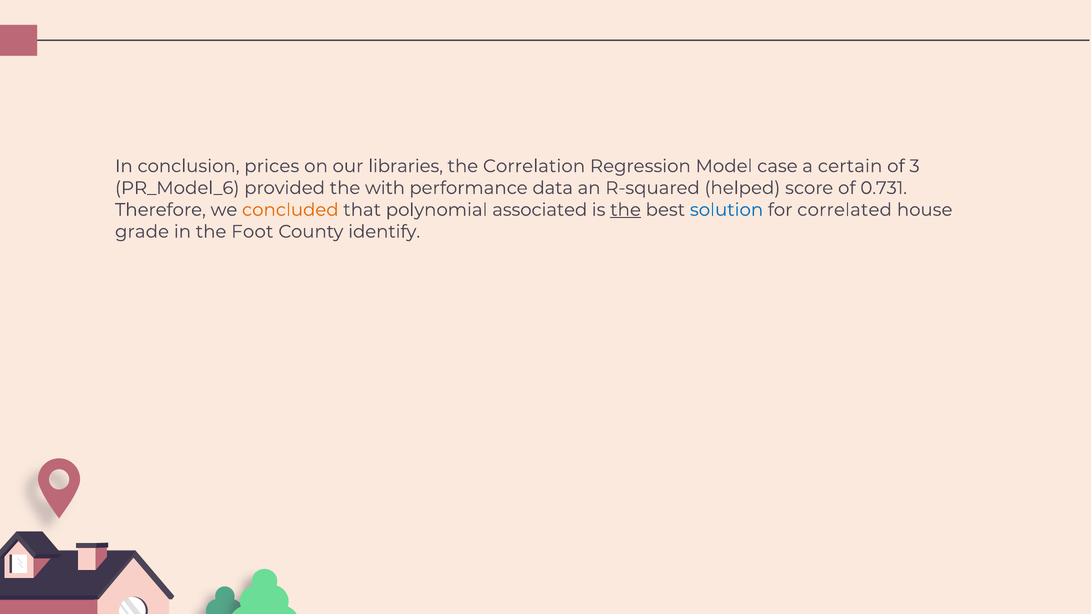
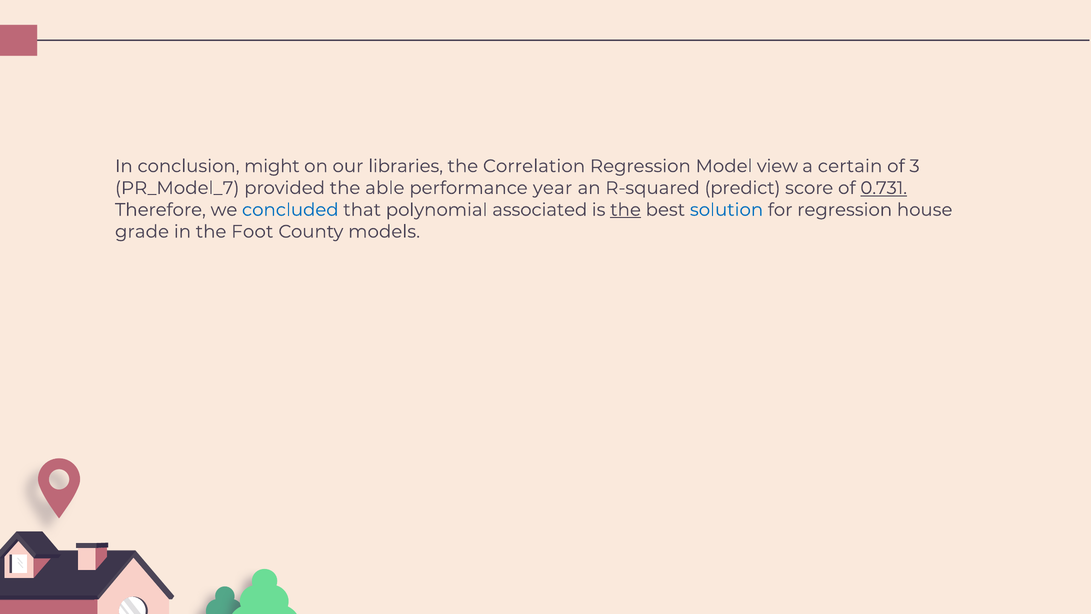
prices: prices -> might
case: case -> view
PR_Model_6: PR_Model_6 -> PR_Model_7
with: with -> able
data: data -> year
helped: helped -> predict
0.731 underline: none -> present
concluded colour: orange -> blue
for correlated: correlated -> regression
identify: identify -> models
